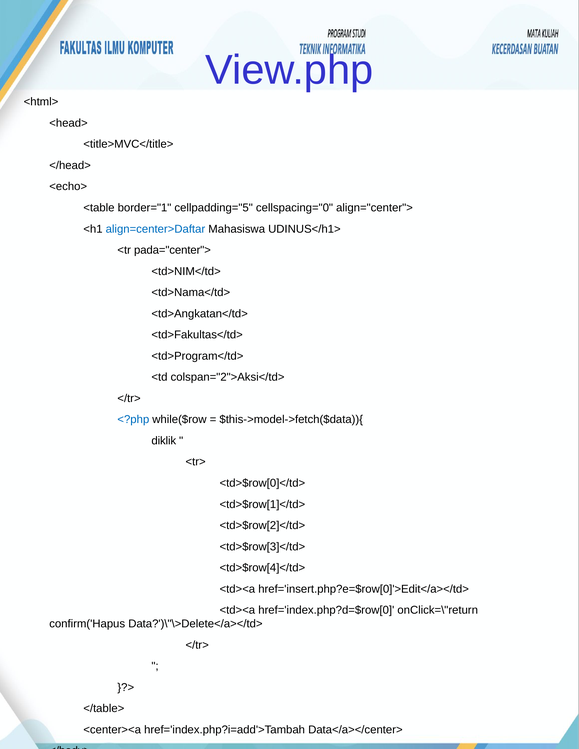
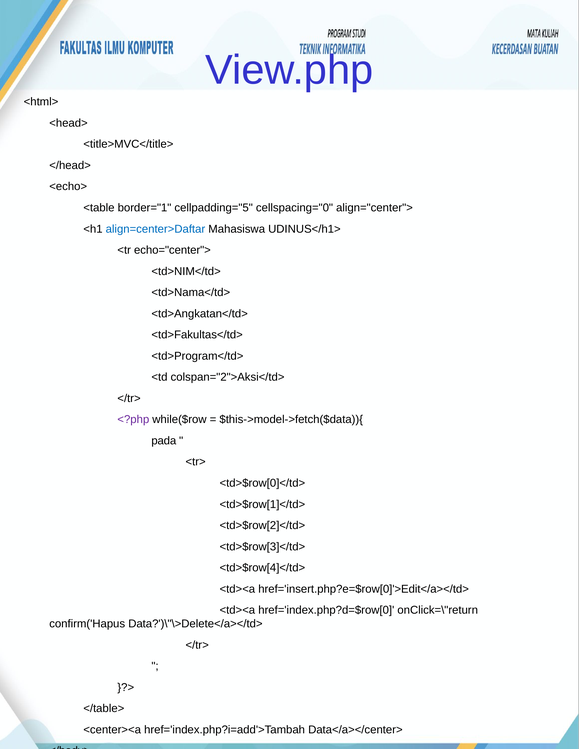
pada="center">: pada="center"> -> echo="center">
<?php colour: blue -> purple
diklik: diklik -> pada
